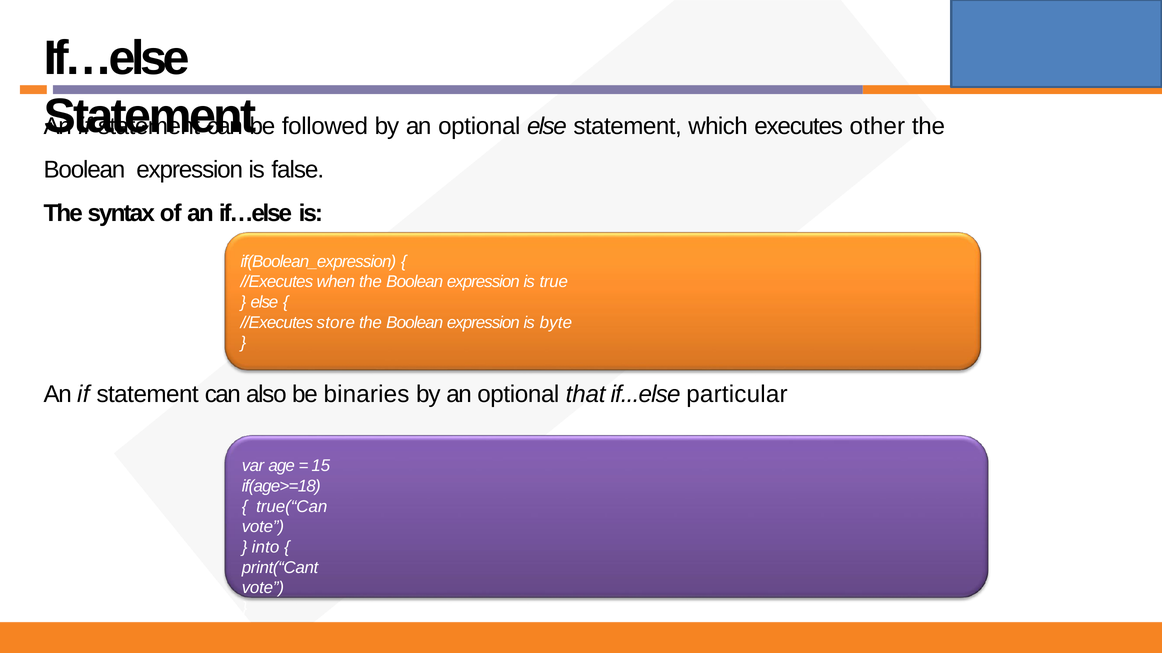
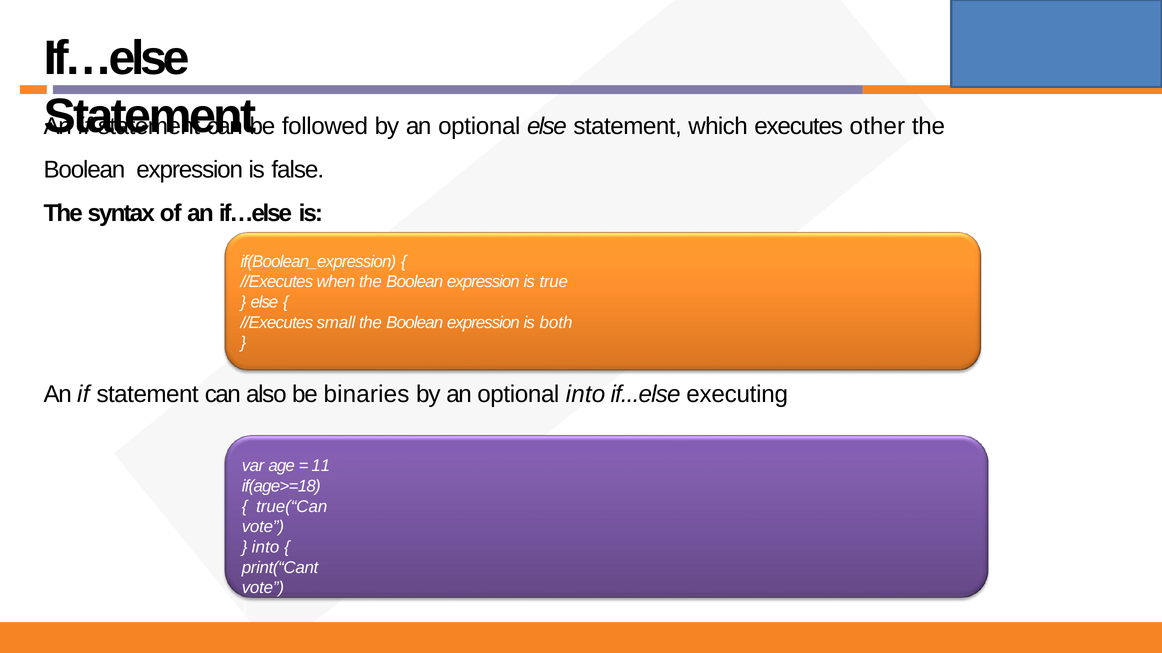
store: store -> small
byte: byte -> both
optional that: that -> into
particular: particular -> executing
15: 15 -> 11
